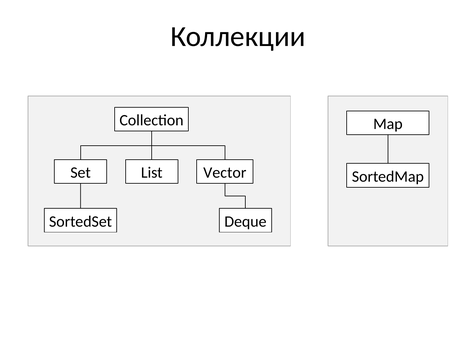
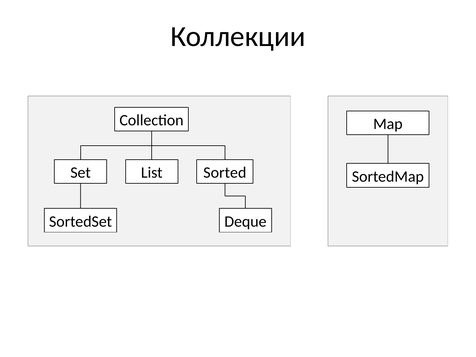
Vector: Vector -> Sorted
